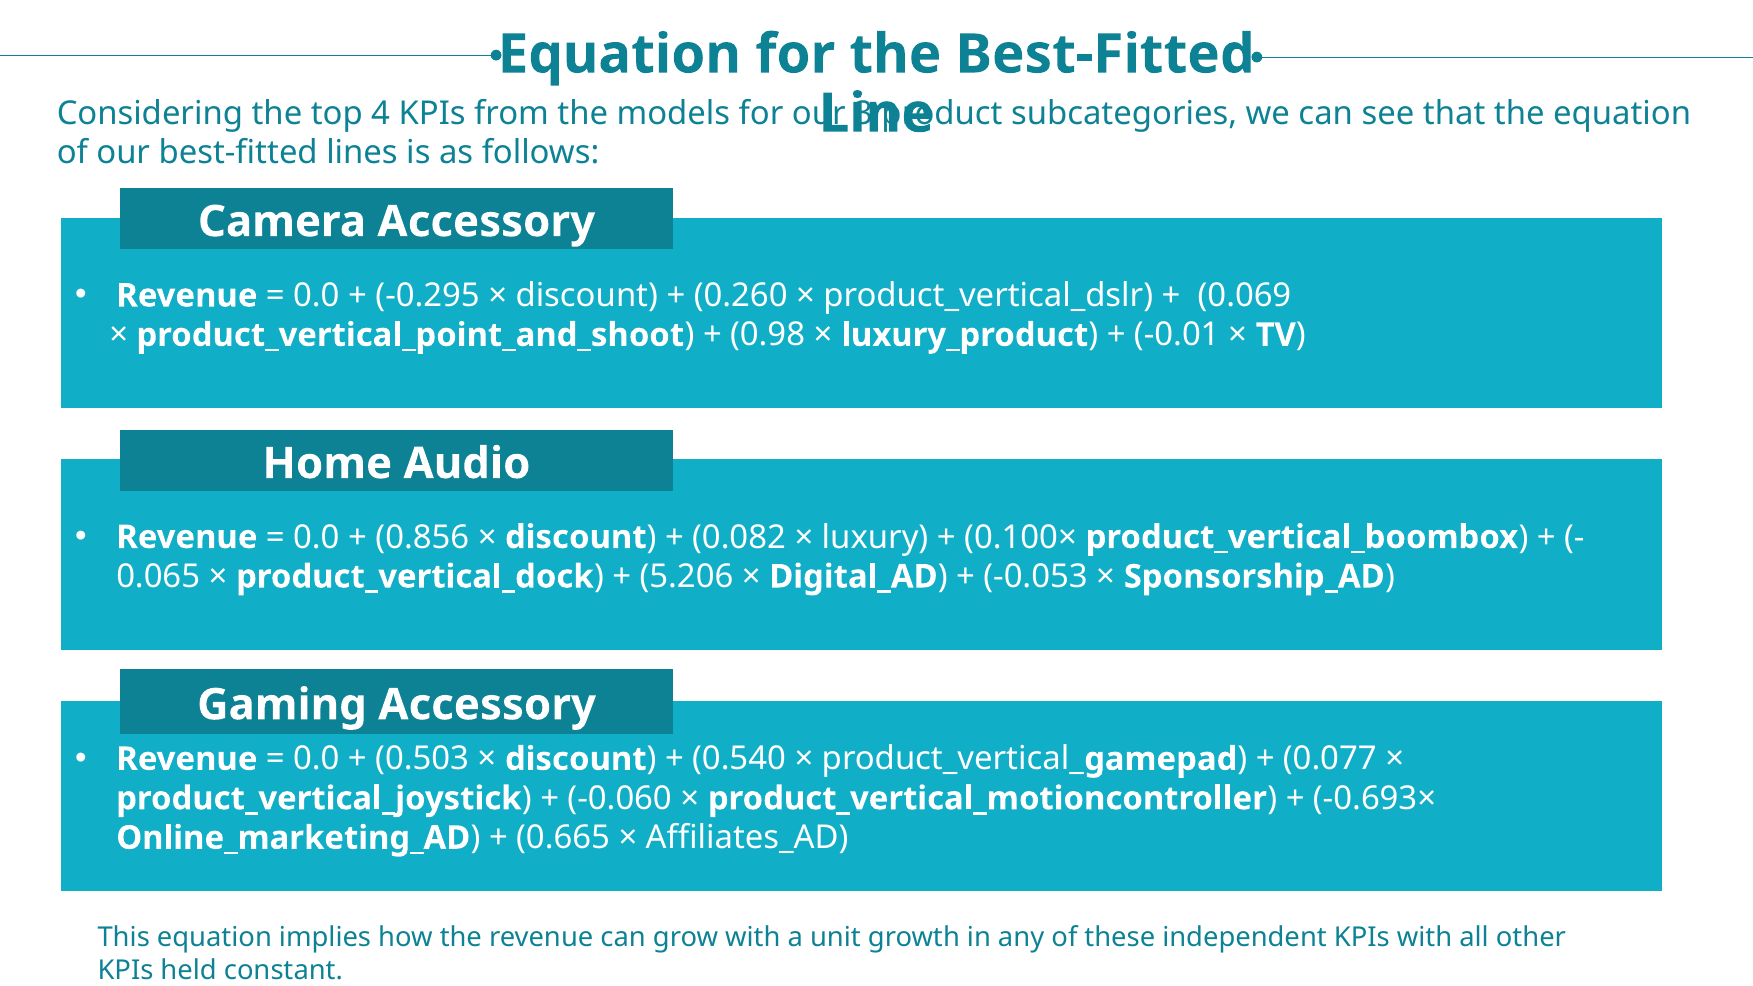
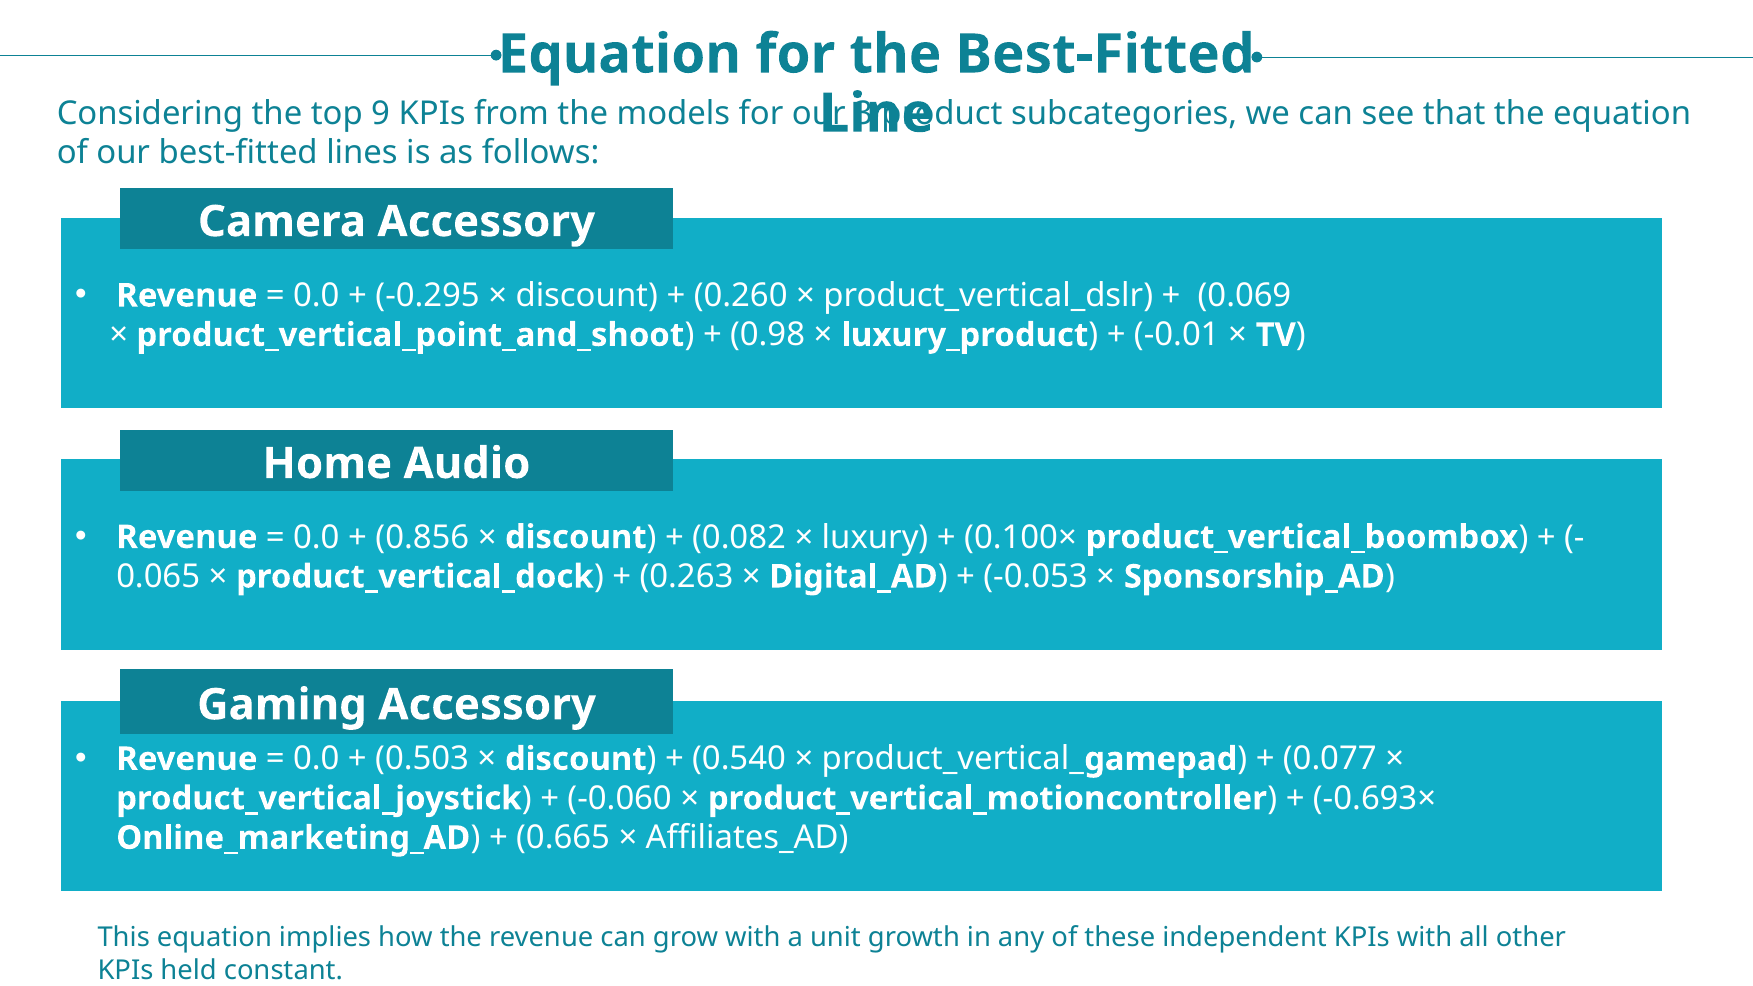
4: 4 -> 9
5.206: 5.206 -> 0.263
